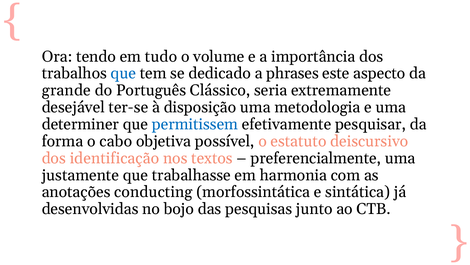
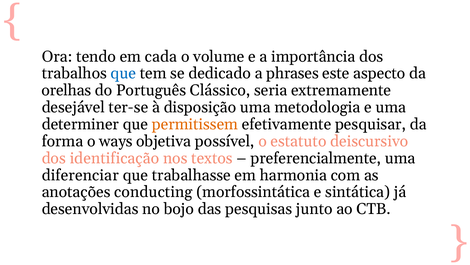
tudo: tudo -> cada
grande: grande -> orelhas
permitissem colour: blue -> orange
cabo: cabo -> ways
justamente: justamente -> diferenciar
